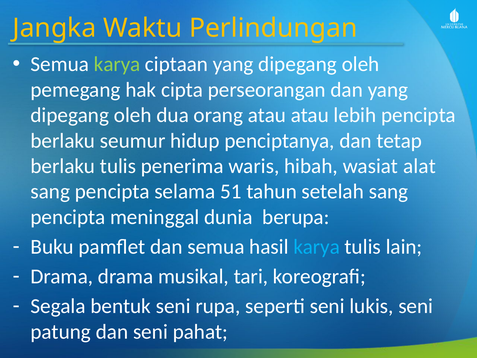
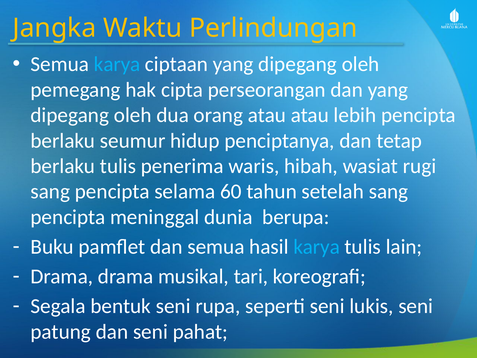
karya at (117, 64) colour: light green -> light blue
alat: alat -> rugi
51: 51 -> 60
